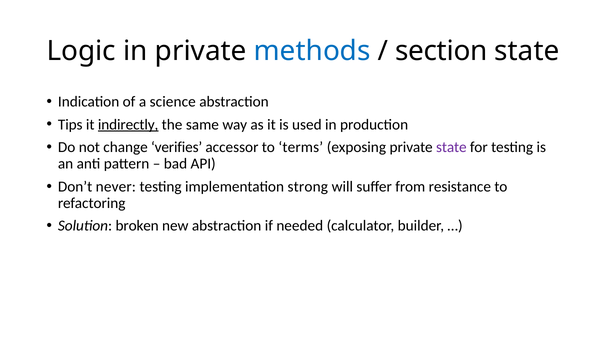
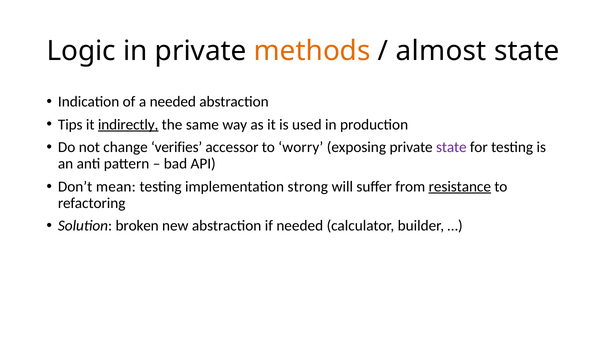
methods colour: blue -> orange
section: section -> almost
a science: science -> needed
terms: terms -> worry
never: never -> mean
resistance underline: none -> present
